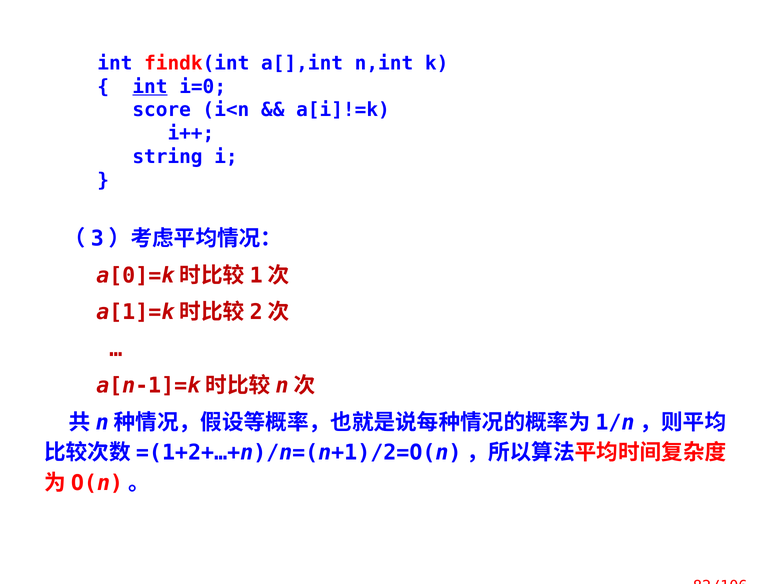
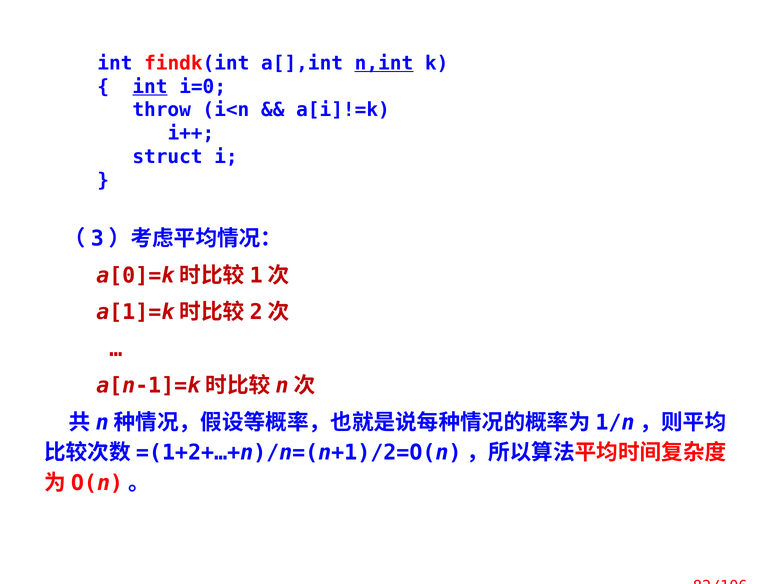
n,int underline: none -> present
score: score -> throw
string: string -> struct
